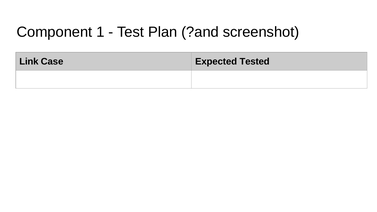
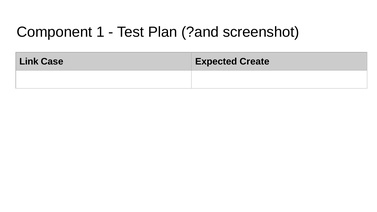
Tested: Tested -> Create
